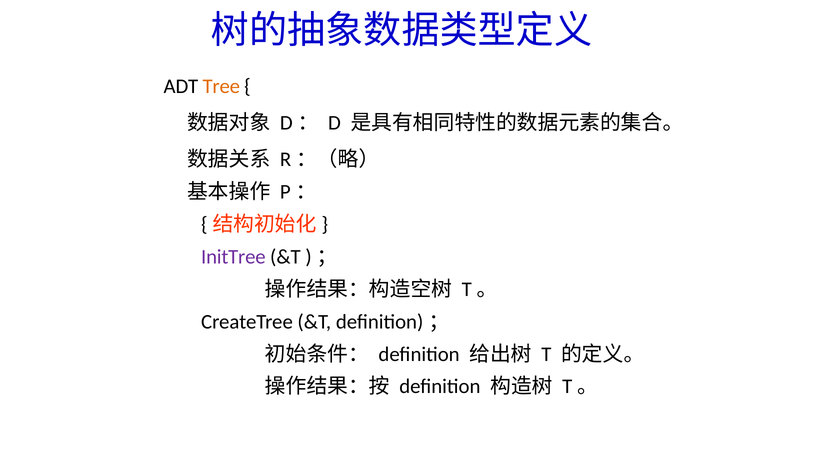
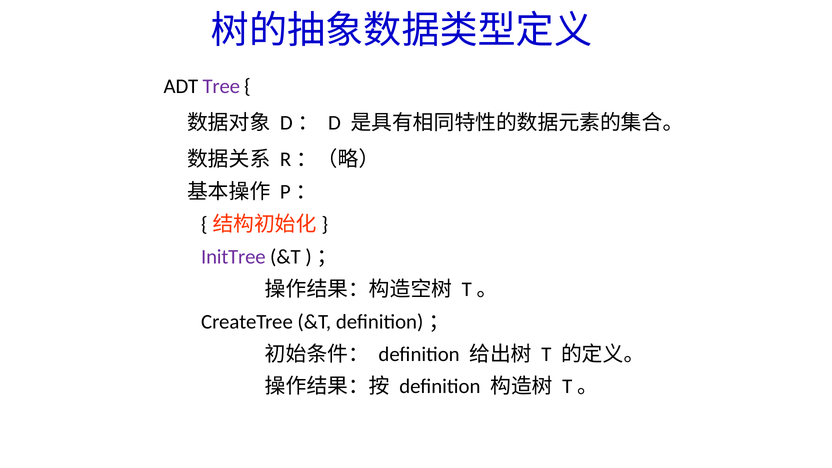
Tree colour: orange -> purple
